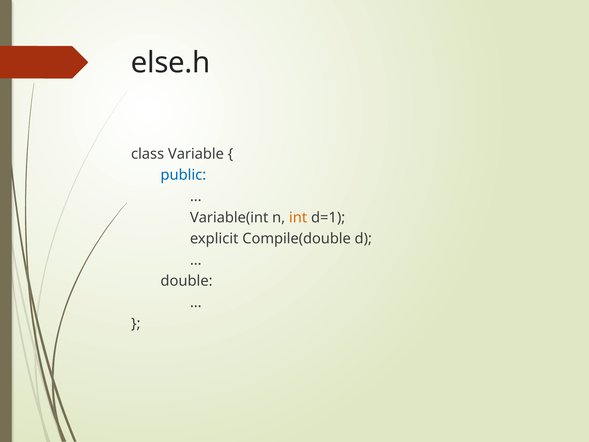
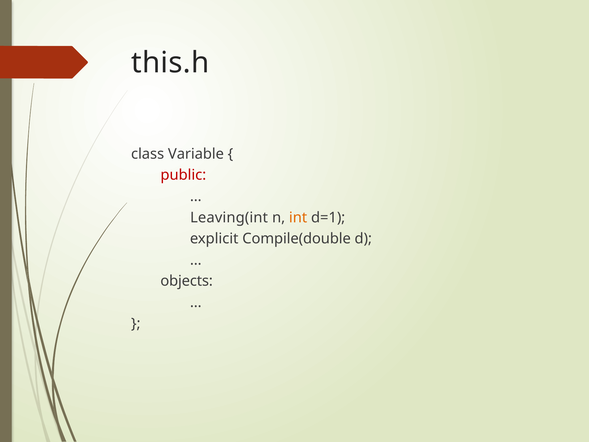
else.h: else.h -> this.h
public colour: blue -> red
Variable(int: Variable(int -> Leaving(int
double: double -> objects
